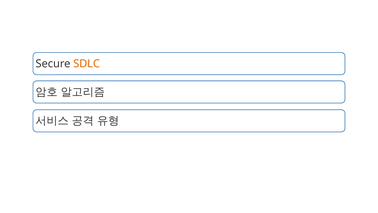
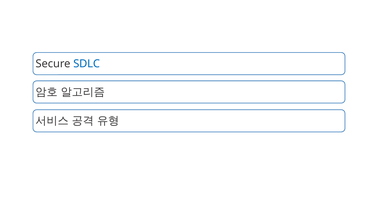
SDLC colour: orange -> blue
